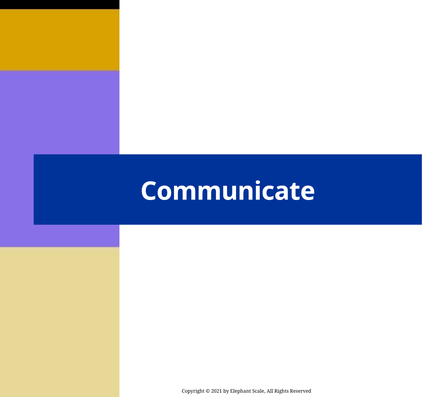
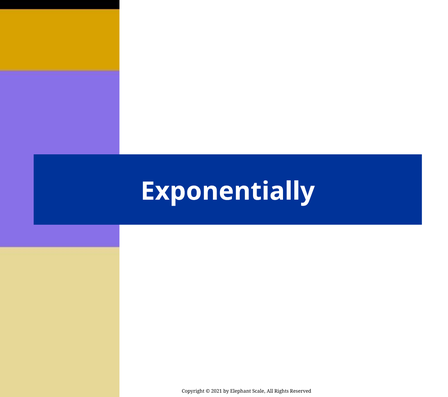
Communicate: Communicate -> Exponentially
